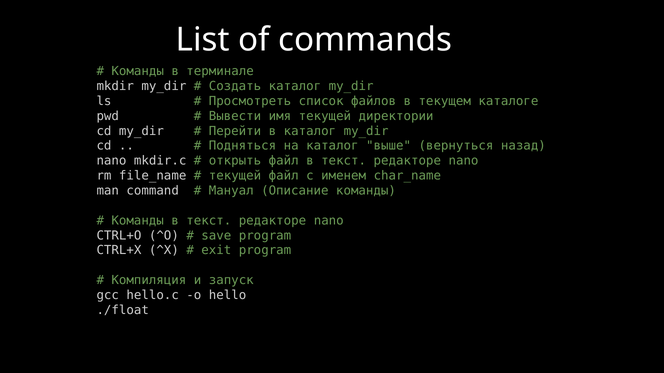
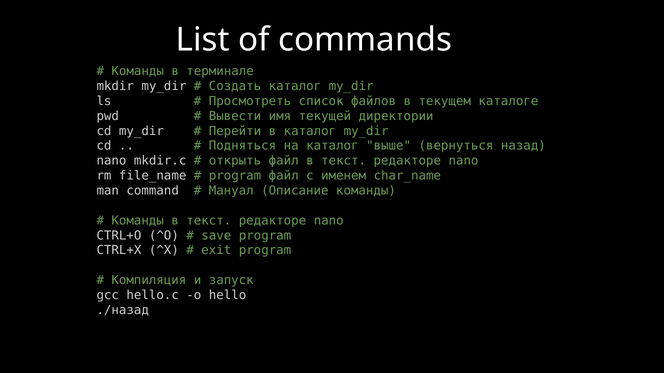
текущей at (235, 176): текущей -> program
./float: ./float -> ./назад
